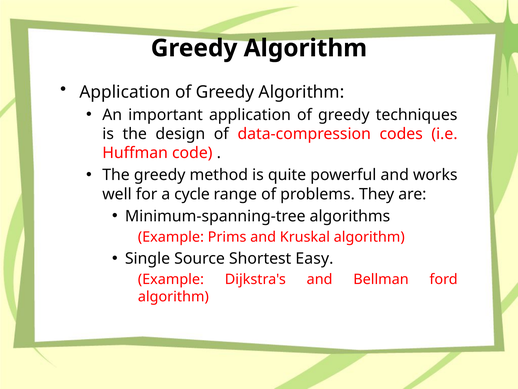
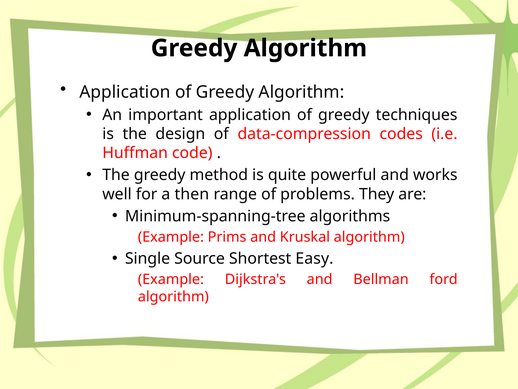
cycle: cycle -> then
